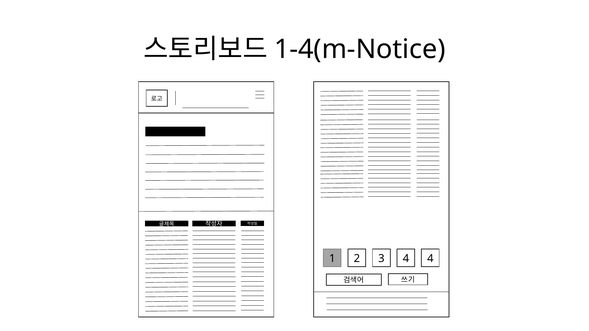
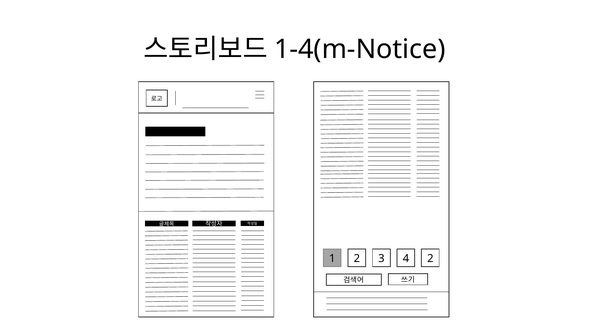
4 4: 4 -> 2
